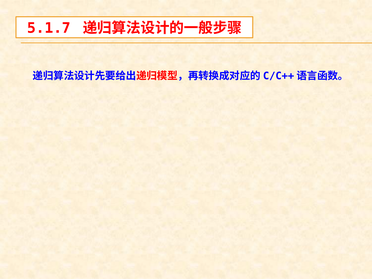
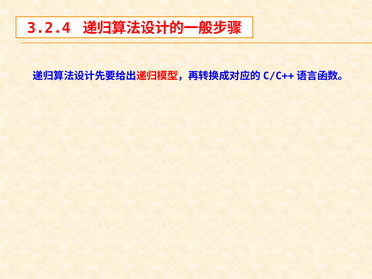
5.1.7: 5.1.7 -> 3.2.4
